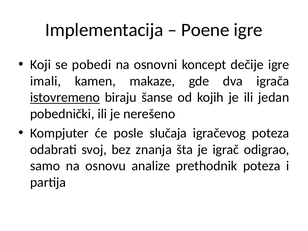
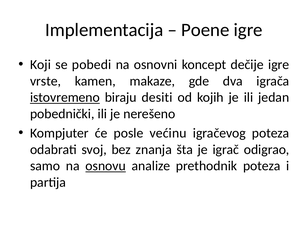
imali: imali -> vrste
šanse: šanse -> desiti
slučaja: slučaja -> većinu
osnovu underline: none -> present
